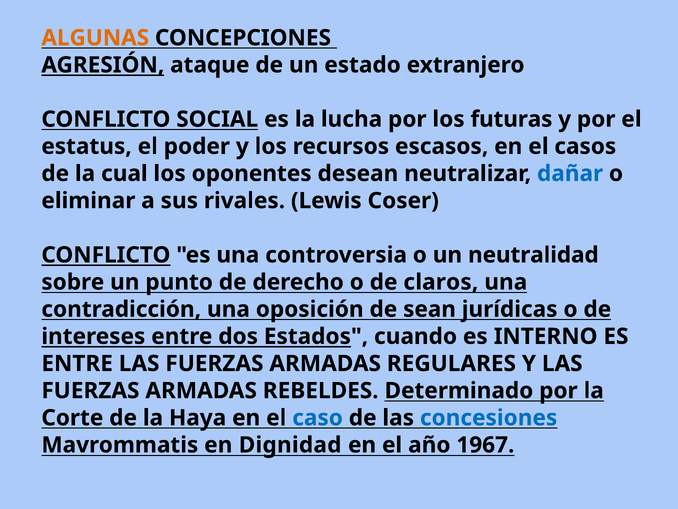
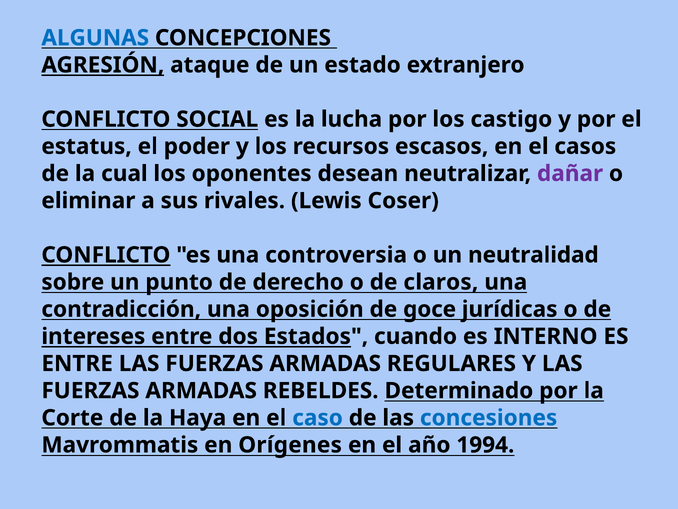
ALGUNAS colour: orange -> blue
futuras: futuras -> castigo
dañar colour: blue -> purple
sean: sean -> goce
Dignidad: Dignidad -> Orígenes
1967: 1967 -> 1994
